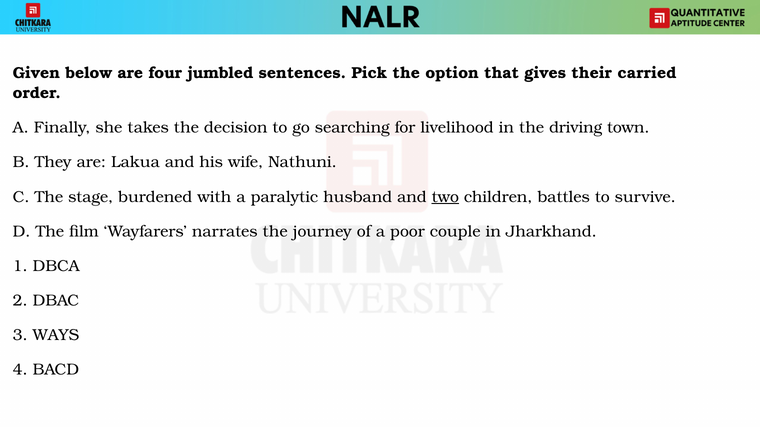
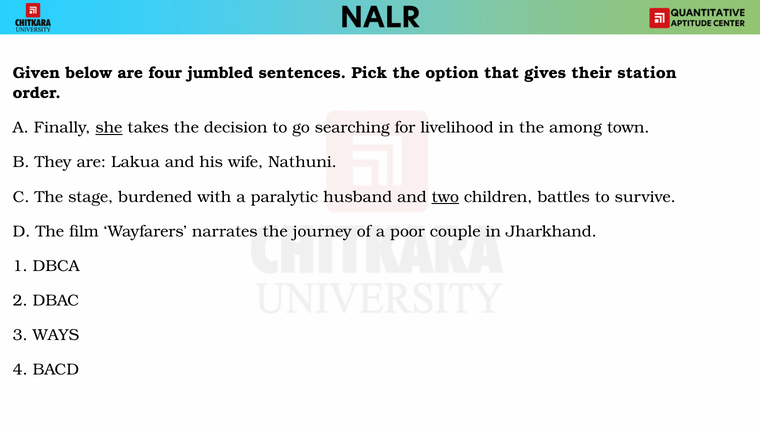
carried: carried -> station
she underline: none -> present
driving: driving -> among
